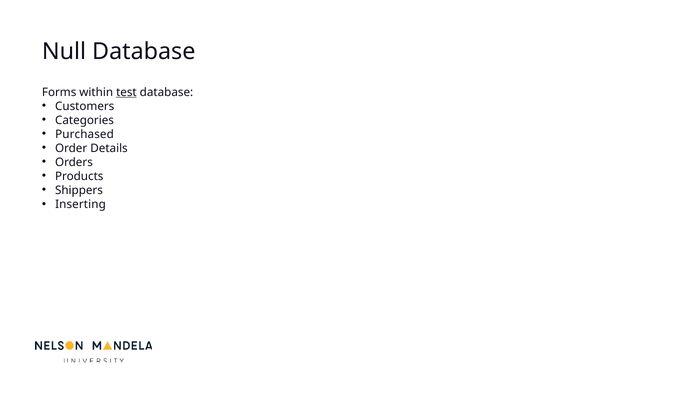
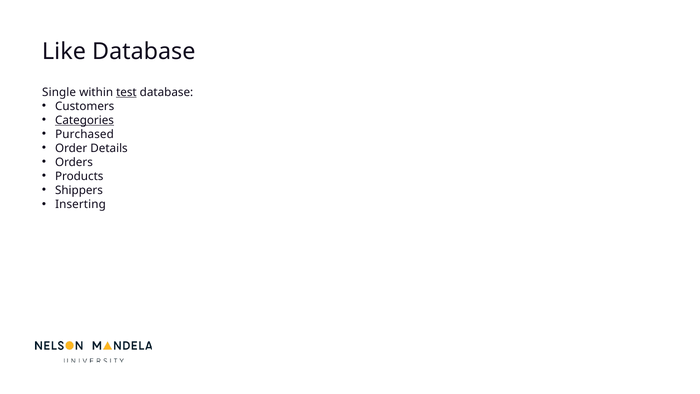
Null: Null -> Like
Forms: Forms -> Single
Categories underline: none -> present
